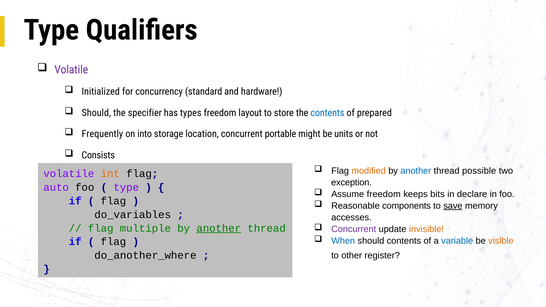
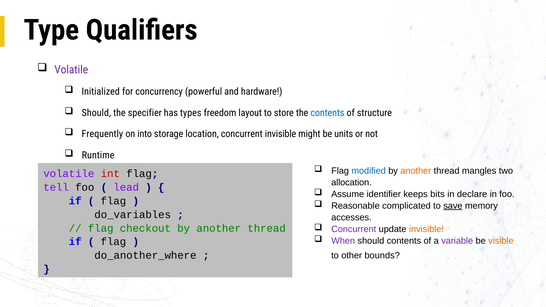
standard: standard -> powerful
prepared: prepared -> structure
concurrent portable: portable -> invisible
Consists: Consists -> Runtime
modified colour: orange -> blue
another at (416, 171) colour: blue -> orange
possible: possible -> mangles
int colour: orange -> red
exception: exception -> allocation
auto: auto -> tell
type at (126, 187): type -> lead
Assume freedom: freedom -> identifier
components: components -> complicated
multiple: multiple -> checkout
another at (219, 228) underline: present -> none
When colour: blue -> purple
variable colour: blue -> purple
register: register -> bounds
